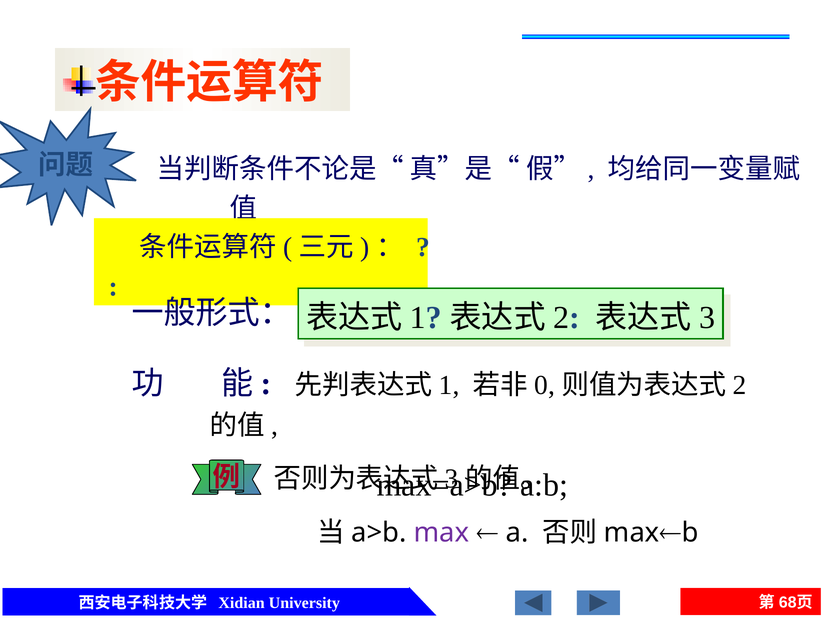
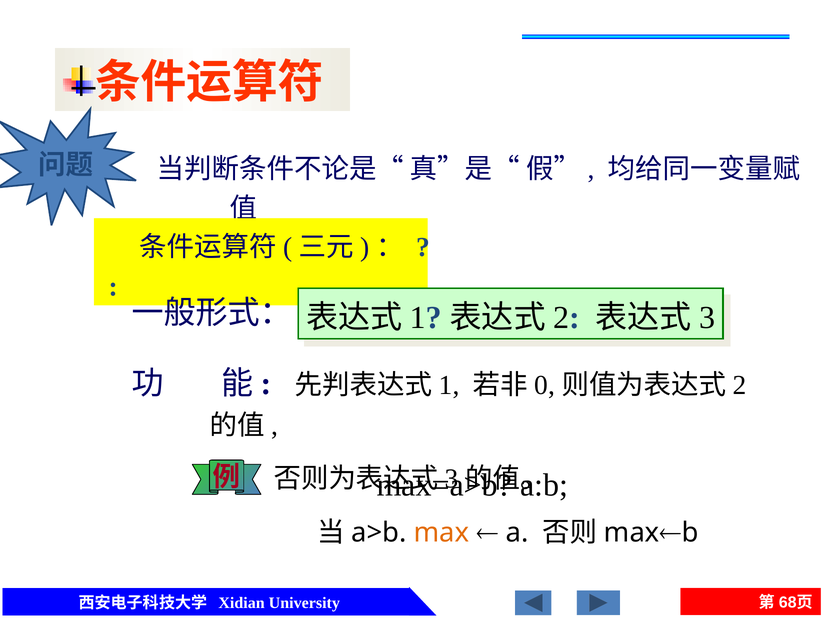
max colour: purple -> orange
